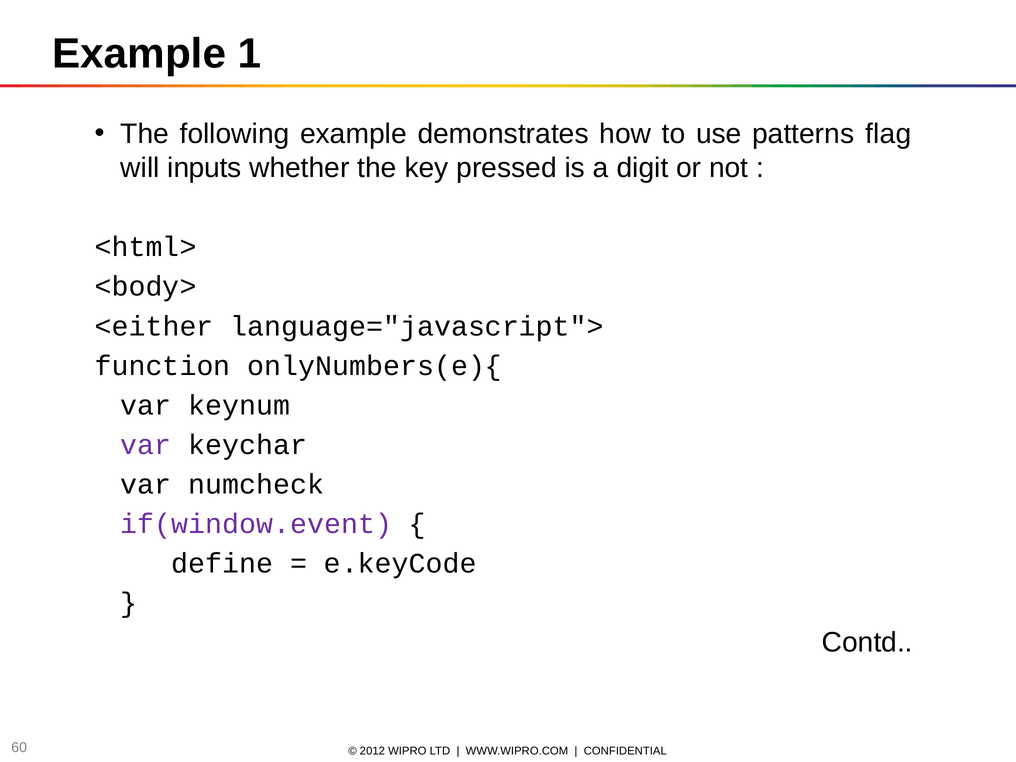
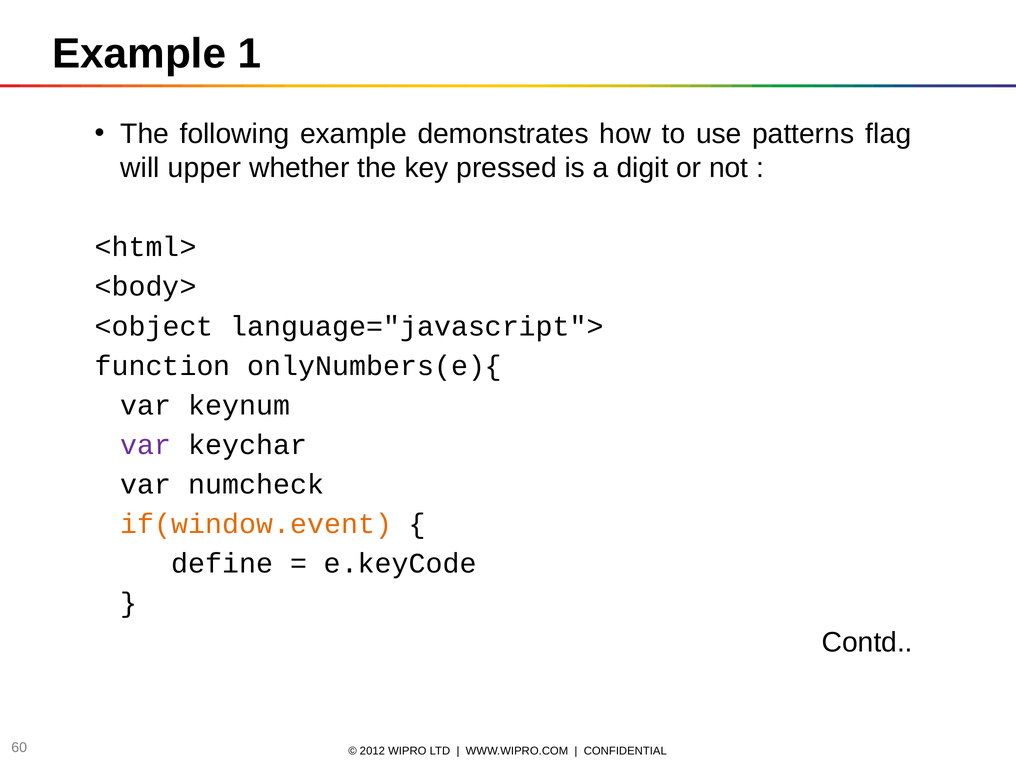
inputs: inputs -> upper
<either: <either -> <object
if(window.event colour: purple -> orange
